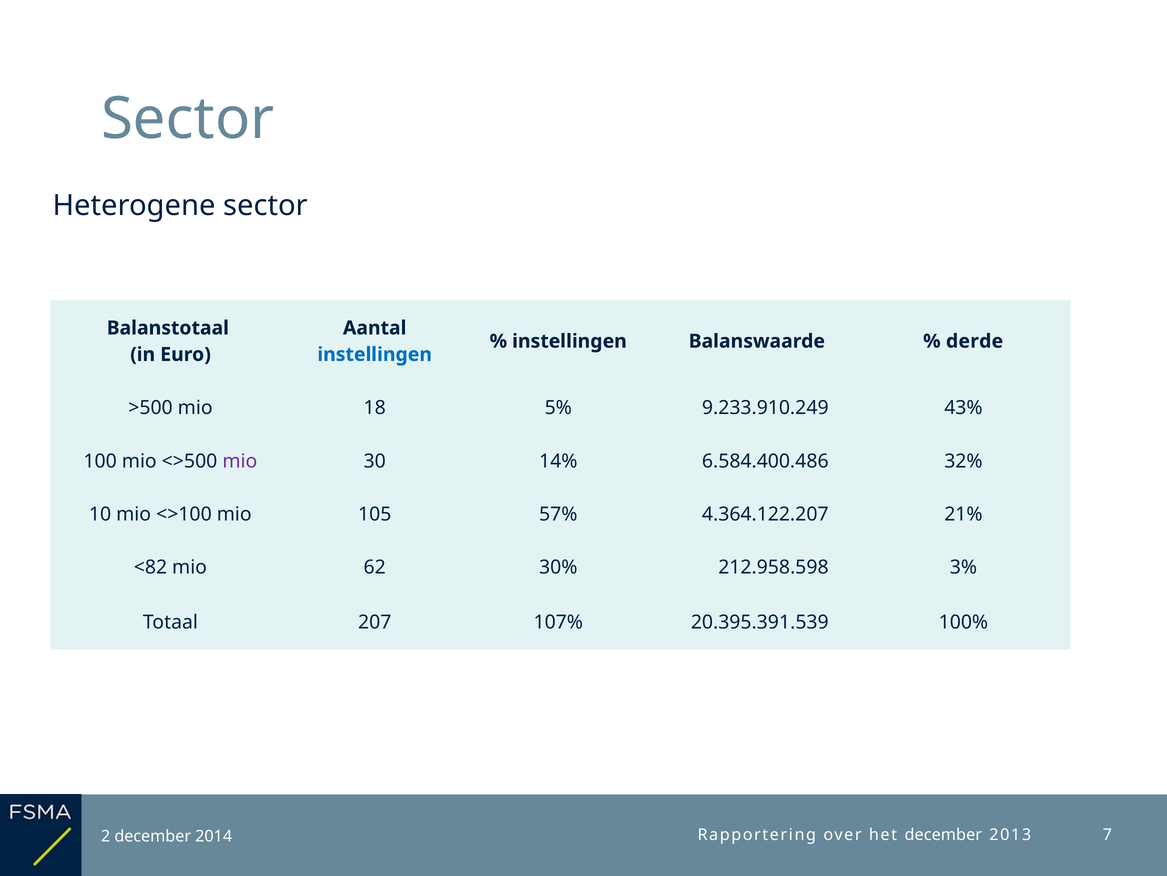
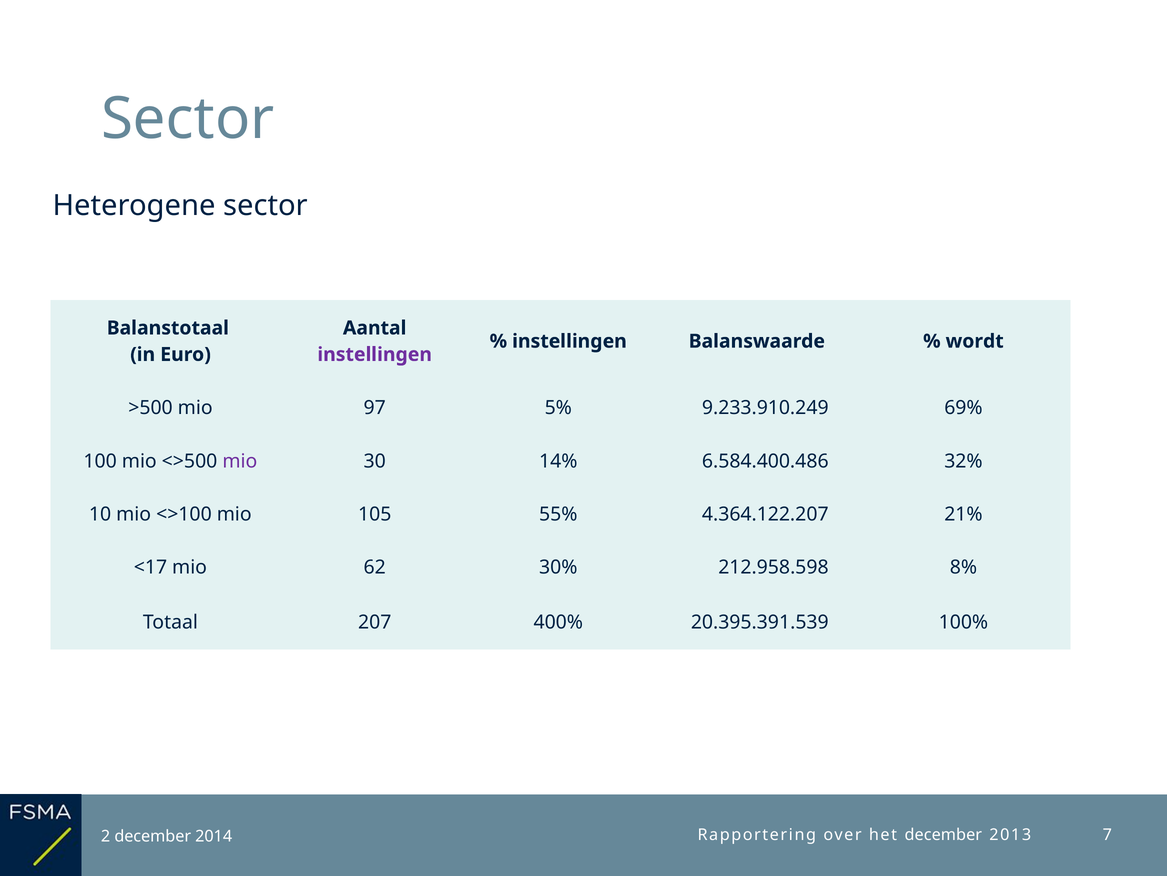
derde: derde -> wordt
instellingen at (375, 354) colour: blue -> purple
18: 18 -> 97
43%: 43% -> 69%
57%: 57% -> 55%
<82: <82 -> <17
3%: 3% -> 8%
107%: 107% -> 400%
